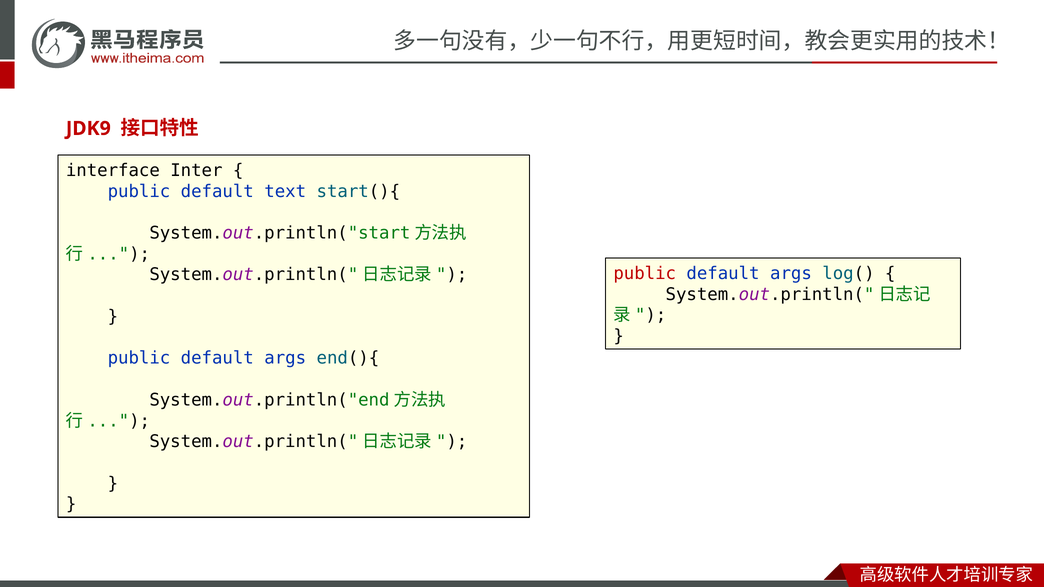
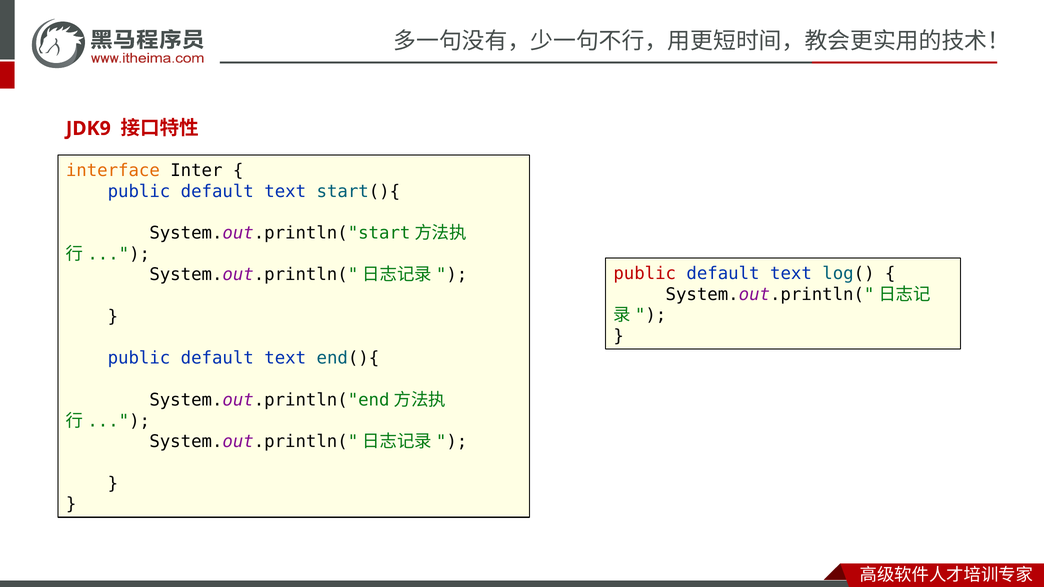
interface colour: black -> orange
args at (791, 274): args -> text
args at (285, 358): args -> text
